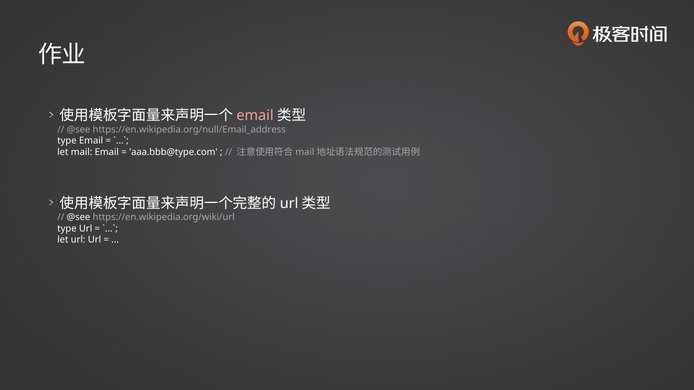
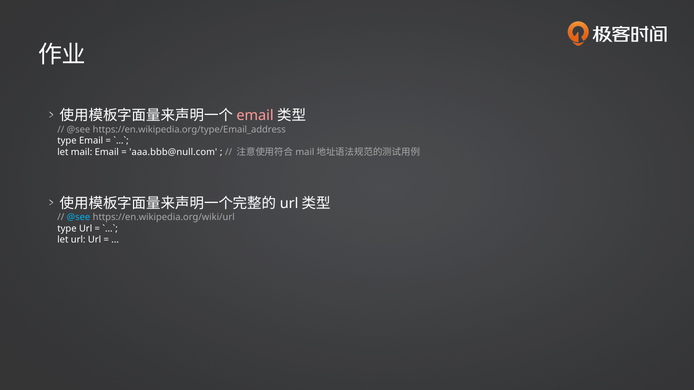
https://en.wikipedia.org/null/Email_address: https://en.wikipedia.org/null/Email_address -> https://en.wikipedia.org/type/Email_address
aaa.bbb@type.com: aaa.bbb@type.com -> aaa.bbb@null.com
@see at (78, 217) colour: white -> light blue
